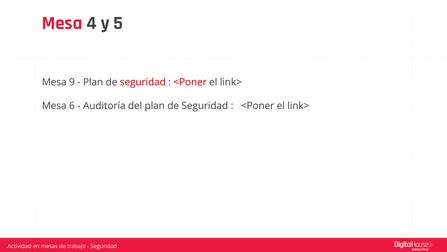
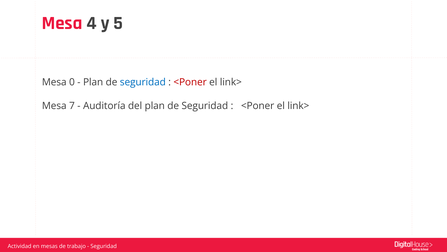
9: 9 -> 0
seguridad at (143, 82) colour: red -> blue
6: 6 -> 7
